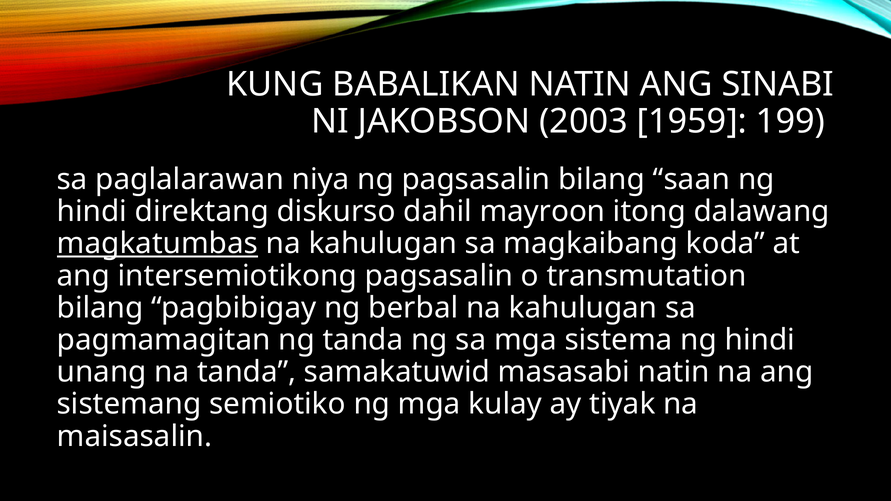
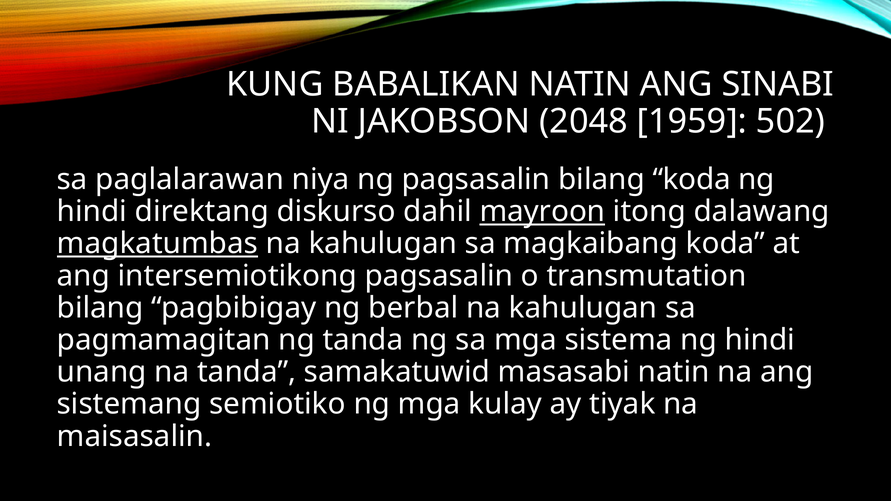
2003: 2003 -> 2048
199: 199 -> 502
bilang saan: saan -> koda
mayroon underline: none -> present
